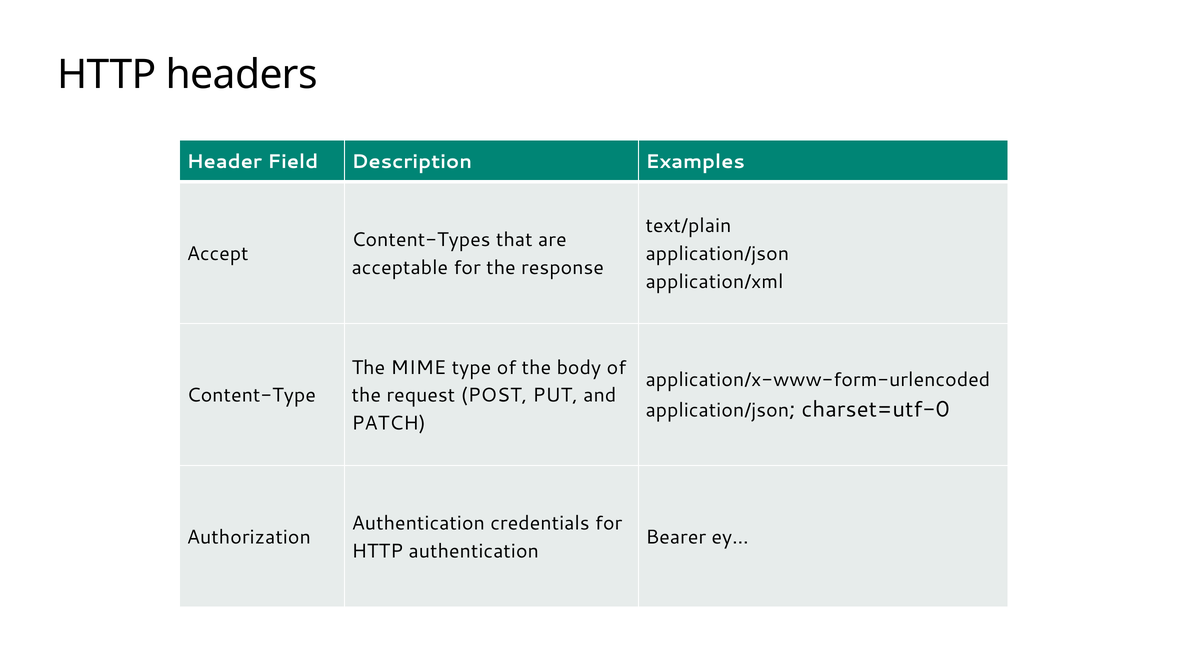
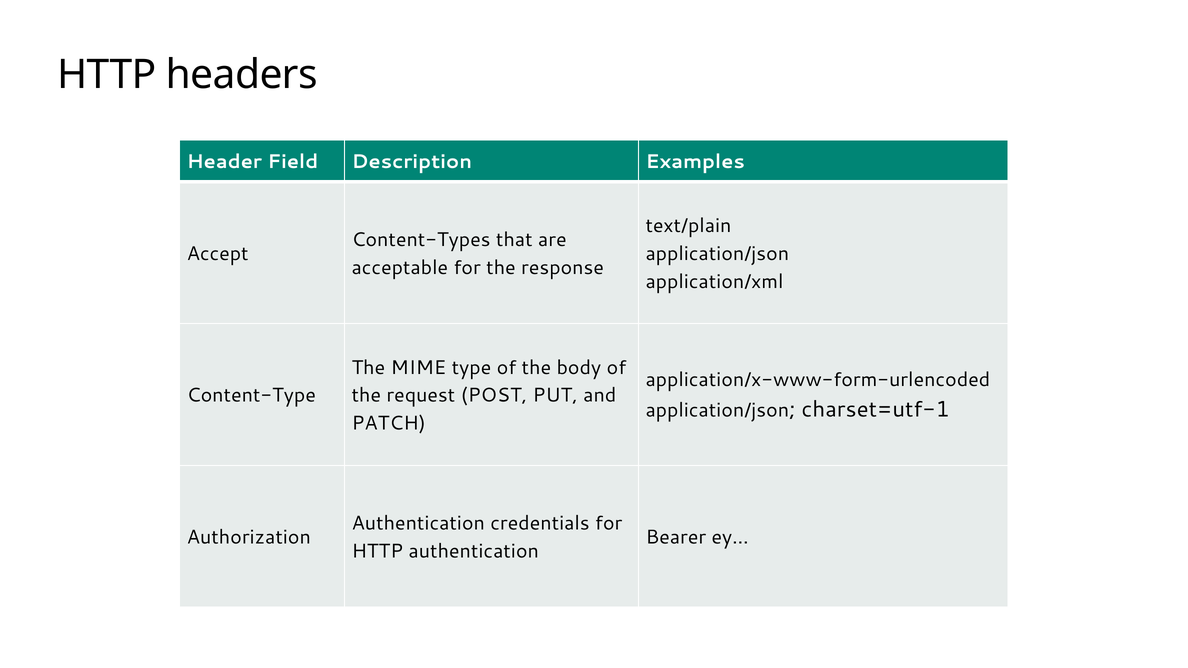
charset=utf-0: charset=utf-0 -> charset=utf-1
